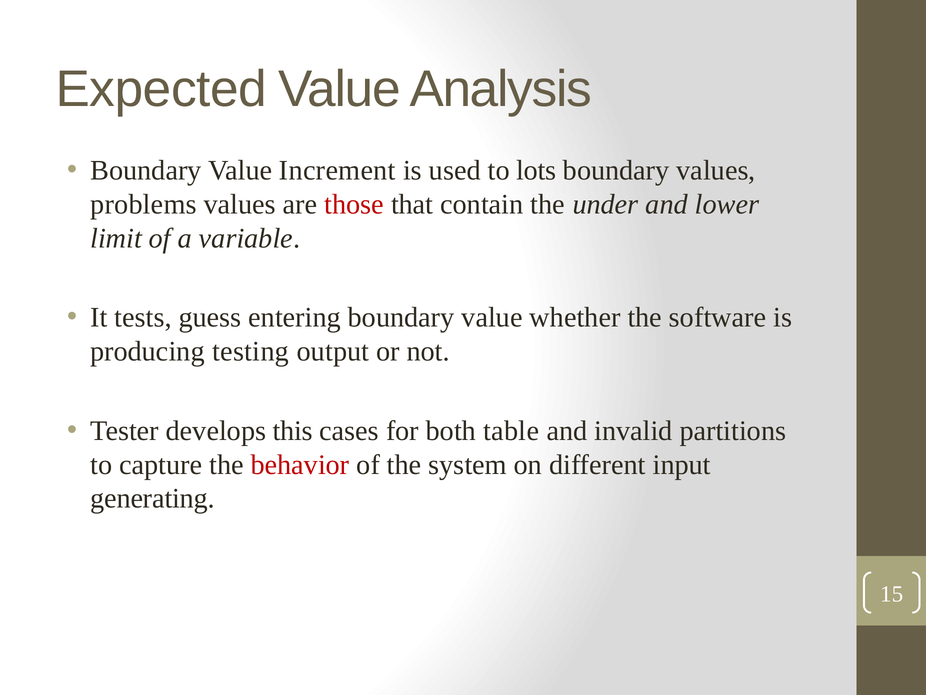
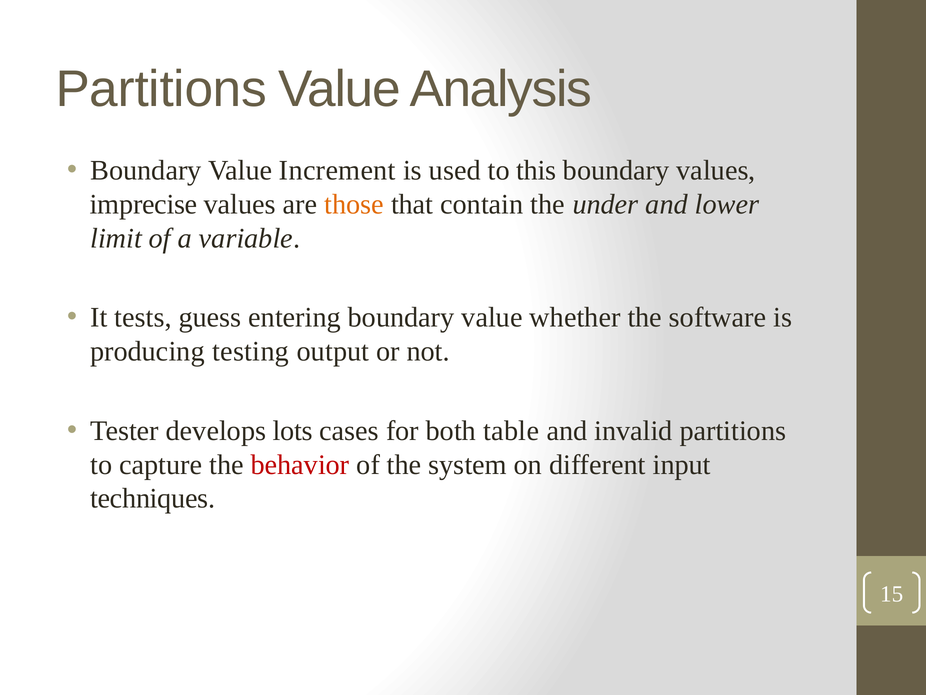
Expected at (161, 89): Expected -> Partitions
lots: lots -> this
problems: problems -> imprecise
those colour: red -> orange
this: this -> lots
generating: generating -> techniques
